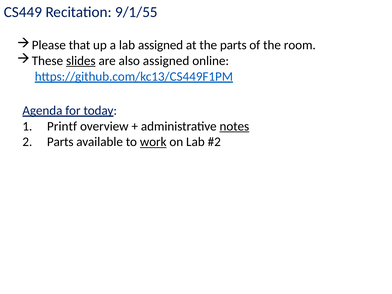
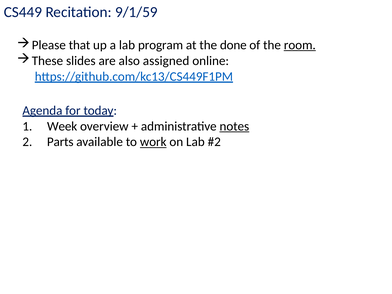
9/1/55: 9/1/55 -> 9/1/59
lab assigned: assigned -> program
the parts: parts -> done
room underline: none -> present
slides underline: present -> none
Printf: Printf -> Week
